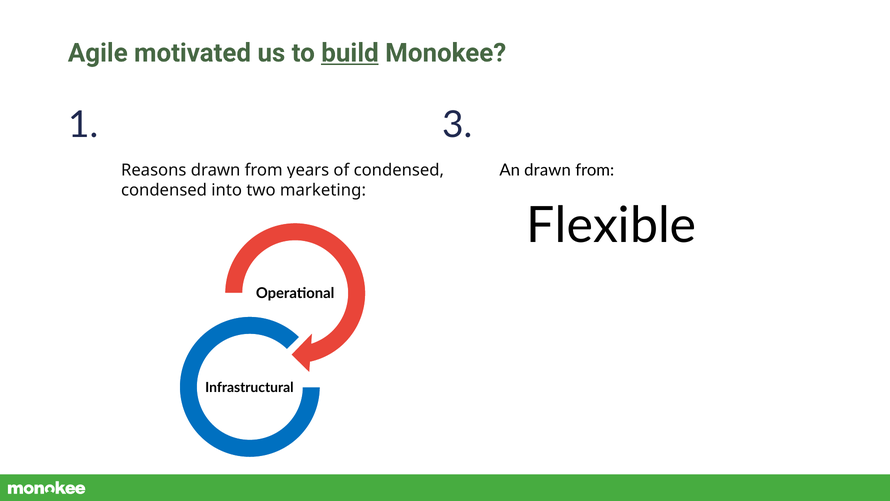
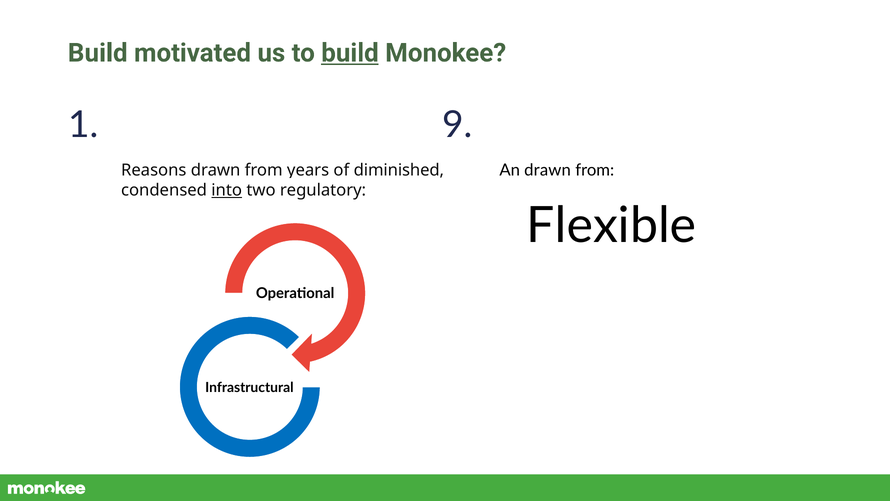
Agile at (98, 53): Agile -> Build
3: 3 -> 9
condensed at (399, 170): condensed -> diminished
into underline: none -> present
marketing: marketing -> regulatory
